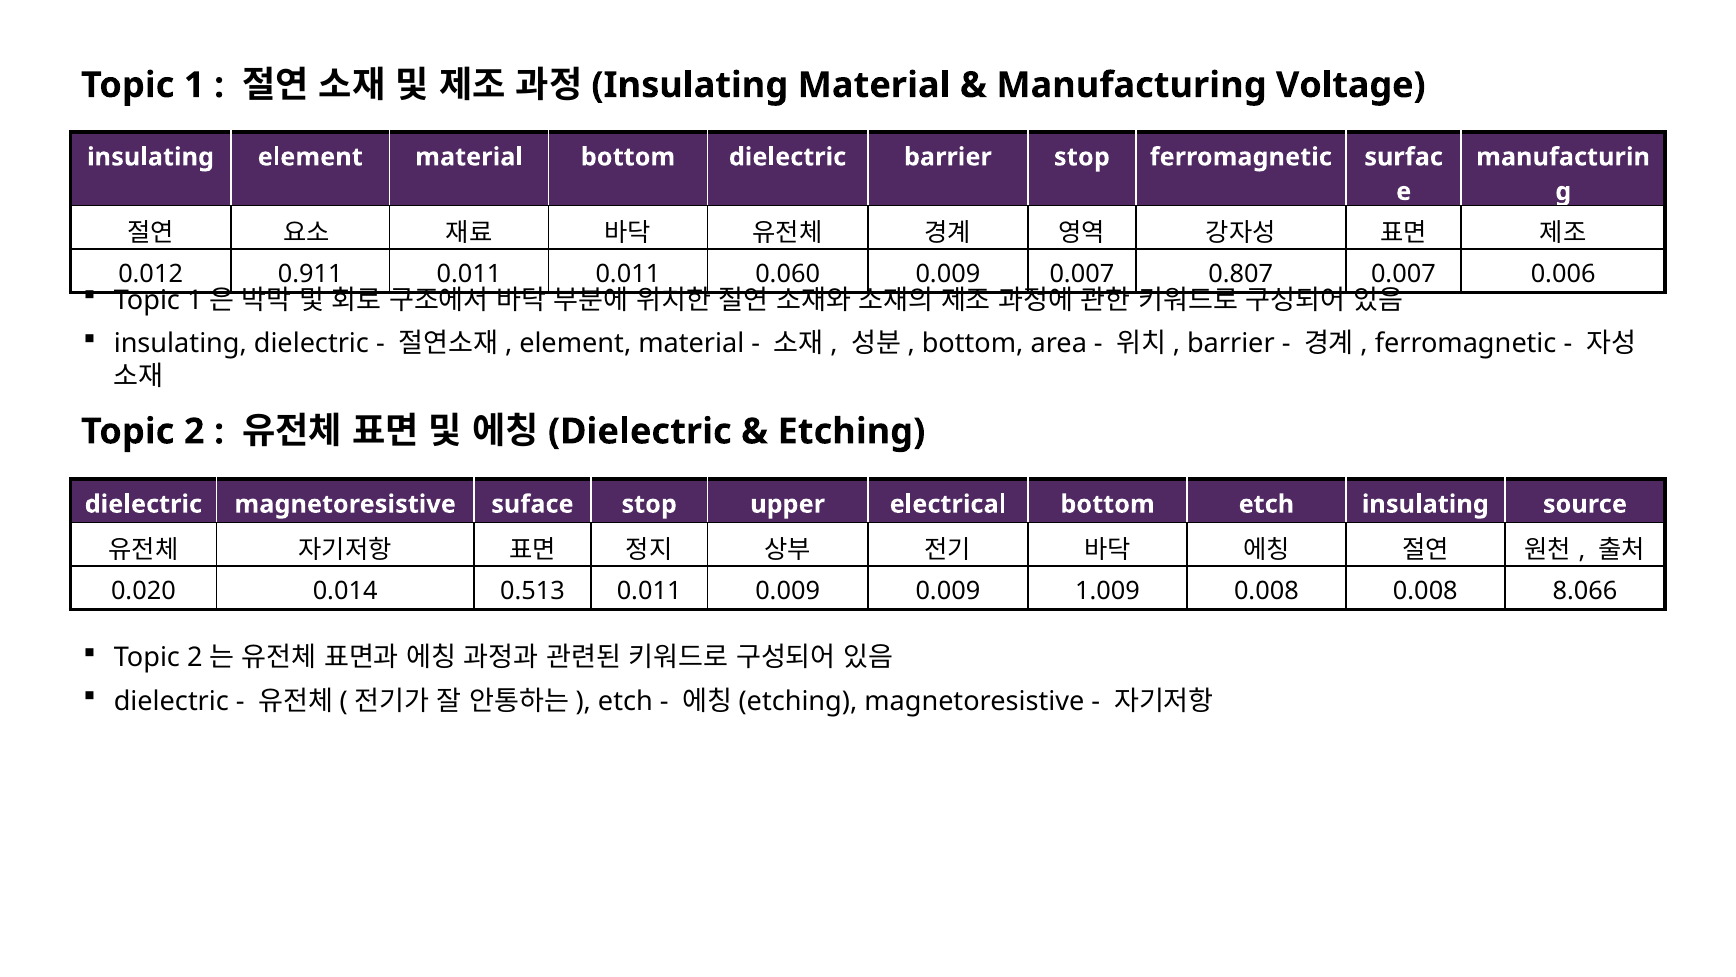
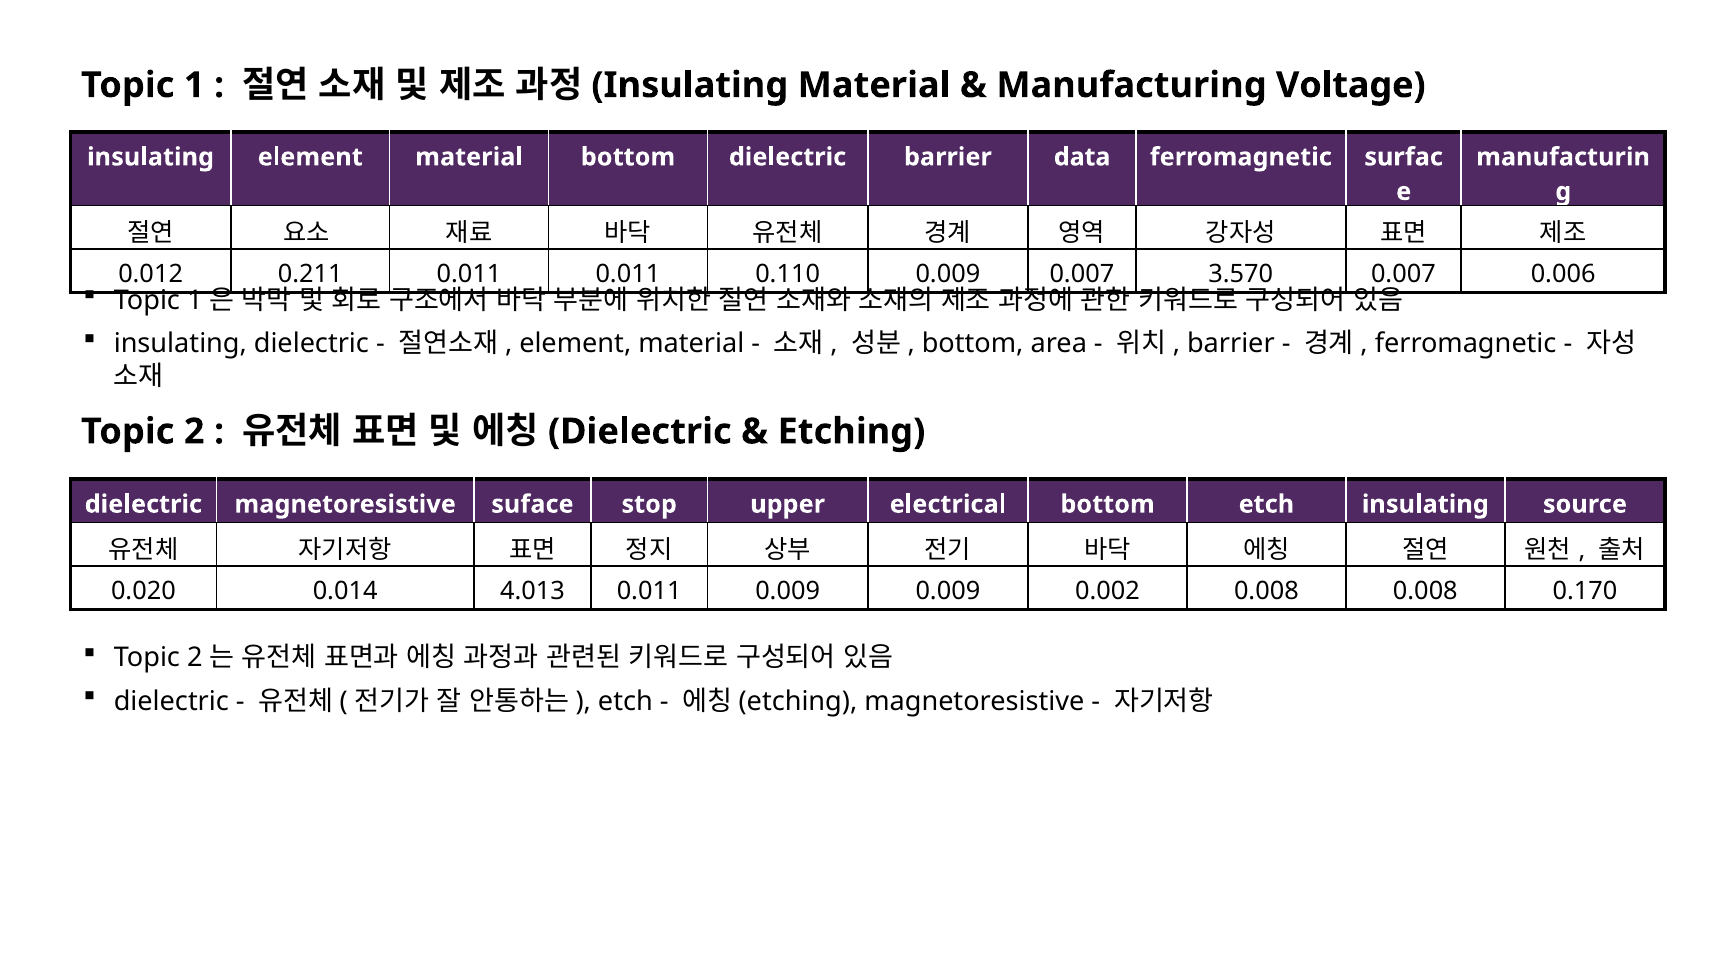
barrier stop: stop -> data
0.911: 0.911 -> 0.211
0.060: 0.060 -> 0.110
0.807: 0.807 -> 3.570
0.513: 0.513 -> 4.013
1.009: 1.009 -> 0.002
8.066: 8.066 -> 0.170
